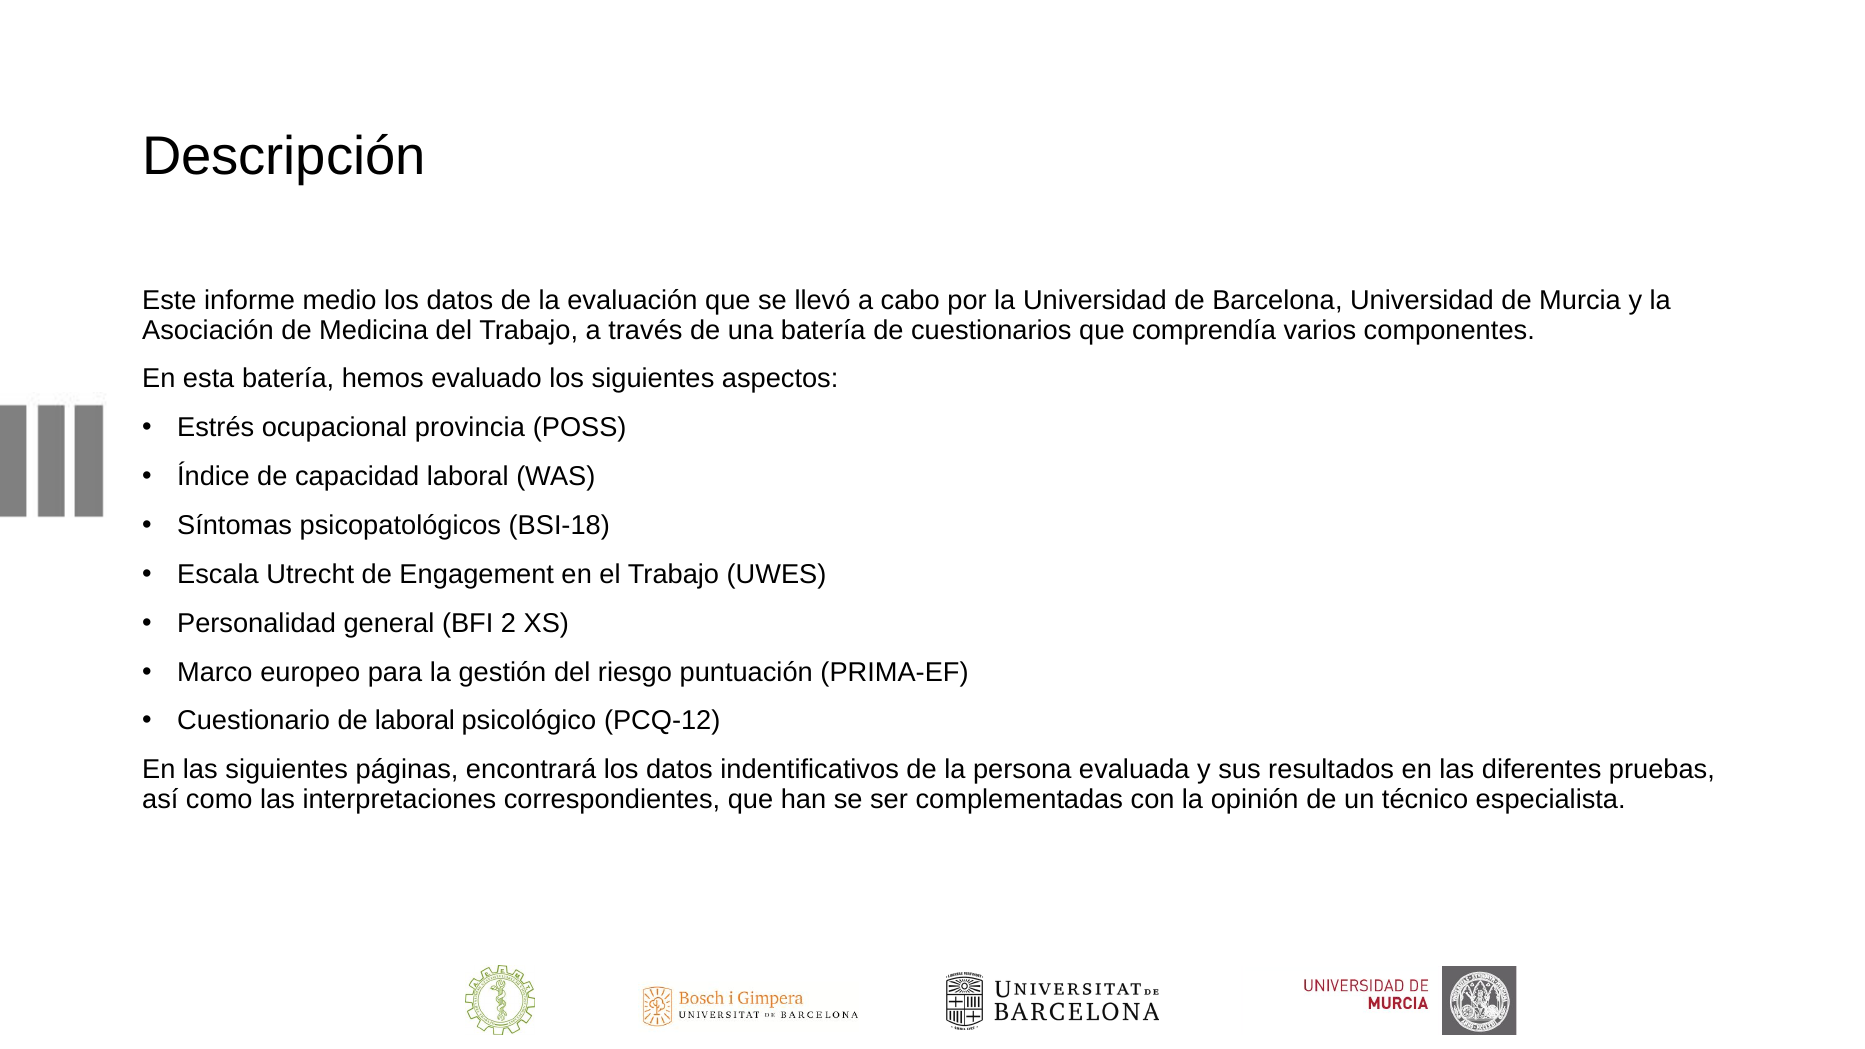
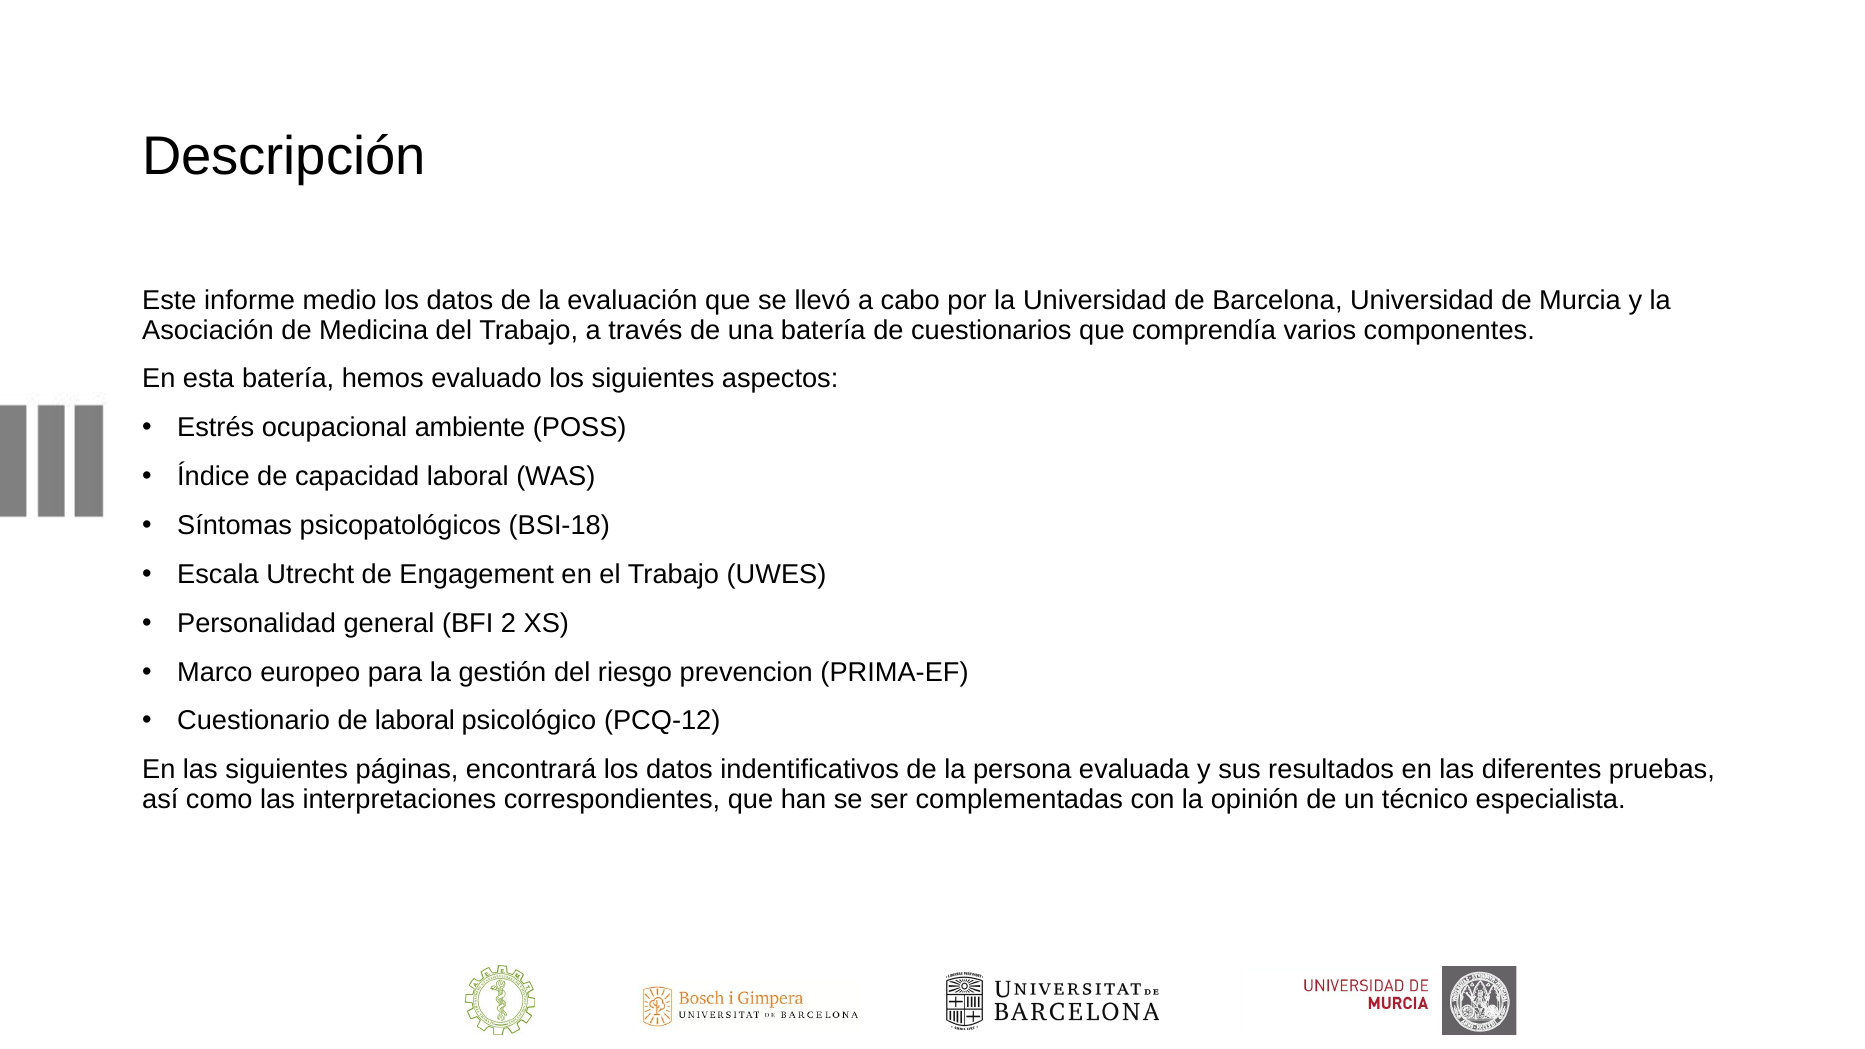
provincia: provincia -> ambiente
puntuación: puntuación -> prevencion
